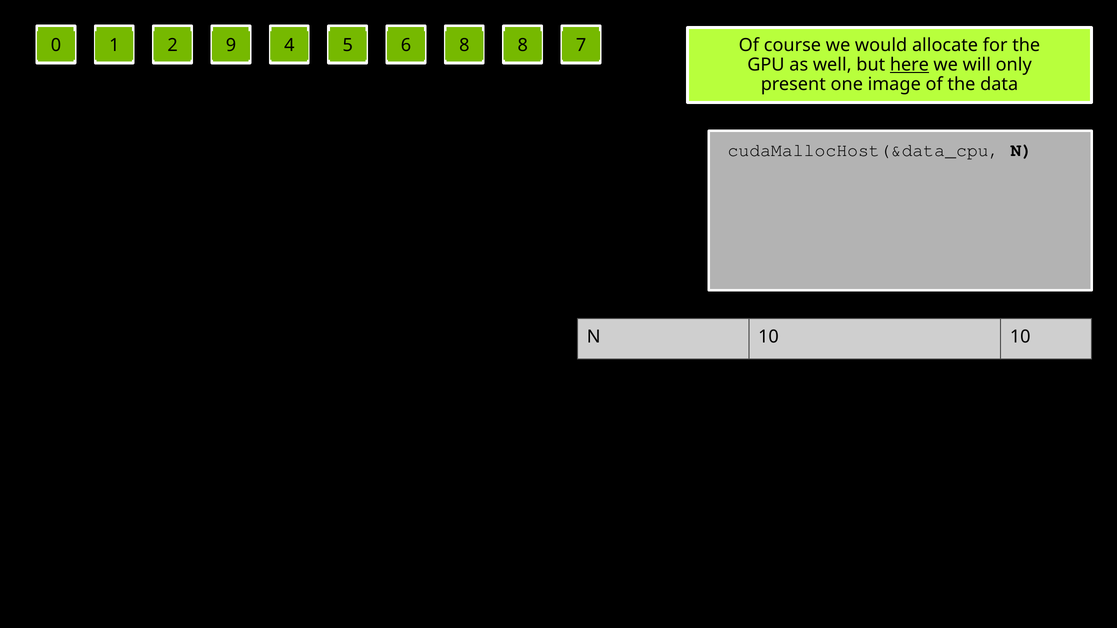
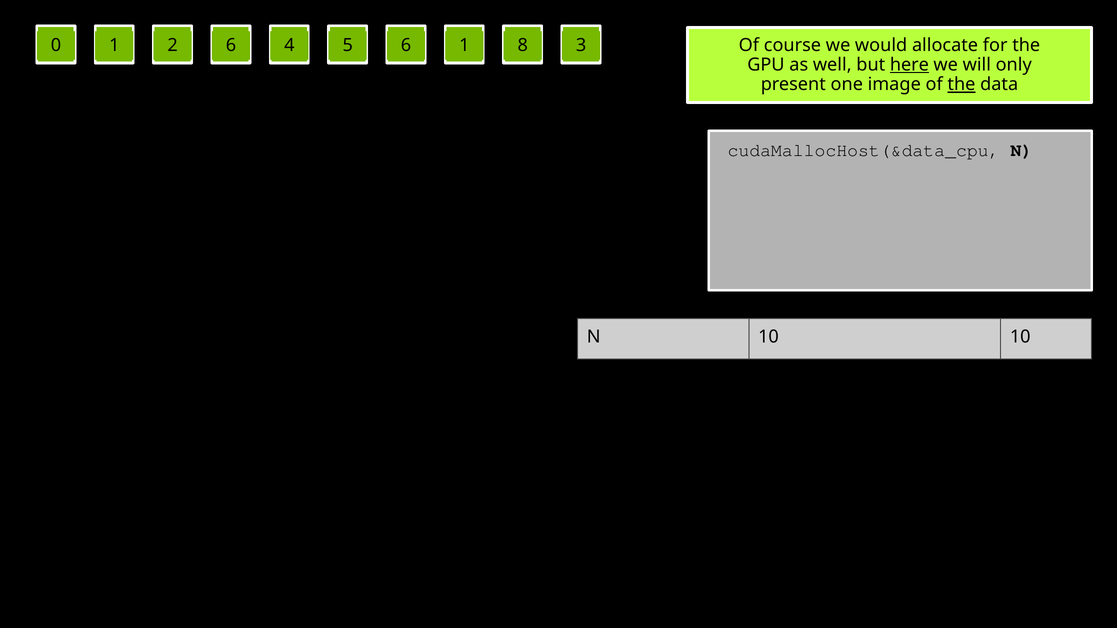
2 9: 9 -> 6
6 8: 8 -> 1
7: 7 -> 3
the at (961, 84) underline: none -> present
